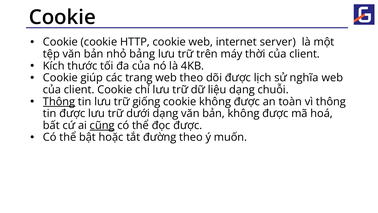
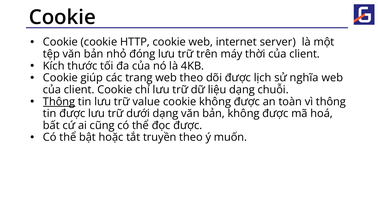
bảng: bảng -> đóng
giống: giống -> value
cũng underline: present -> none
đường: đường -> truyền
